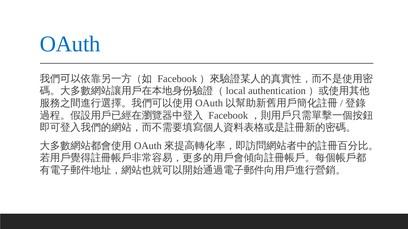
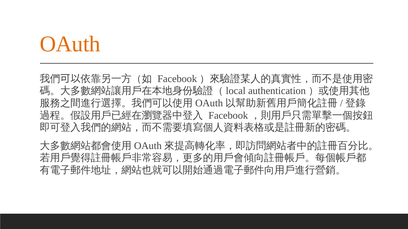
OAuth colour: blue -> orange
